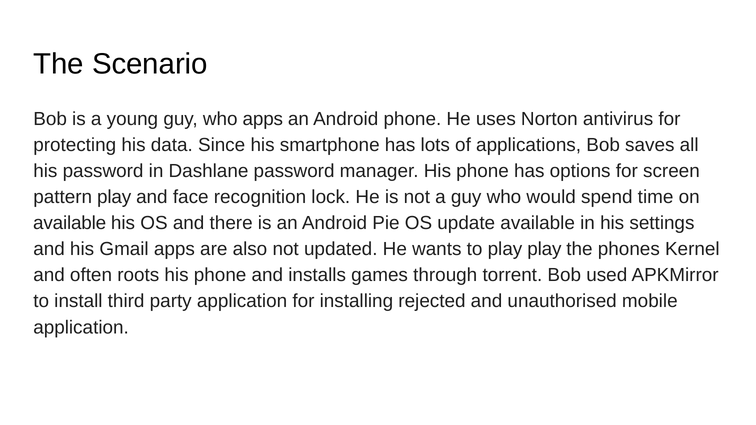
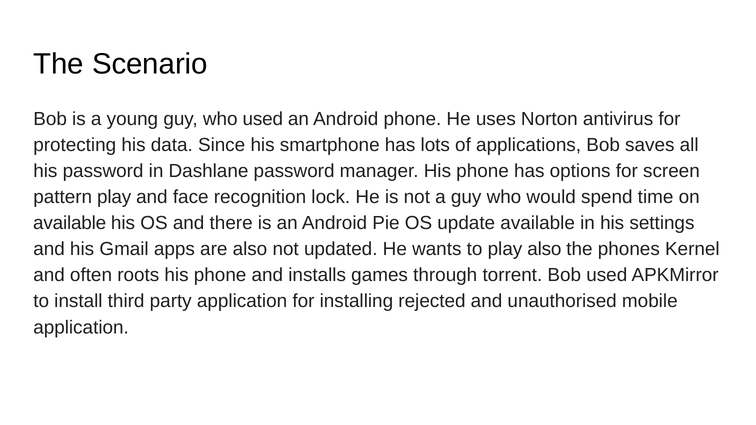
who apps: apps -> used
play play: play -> also
